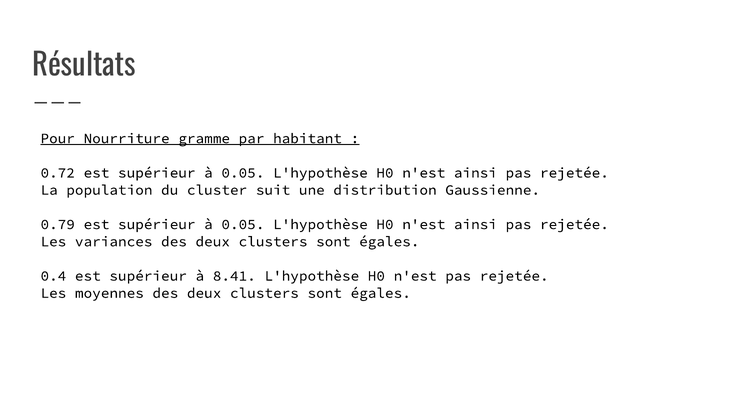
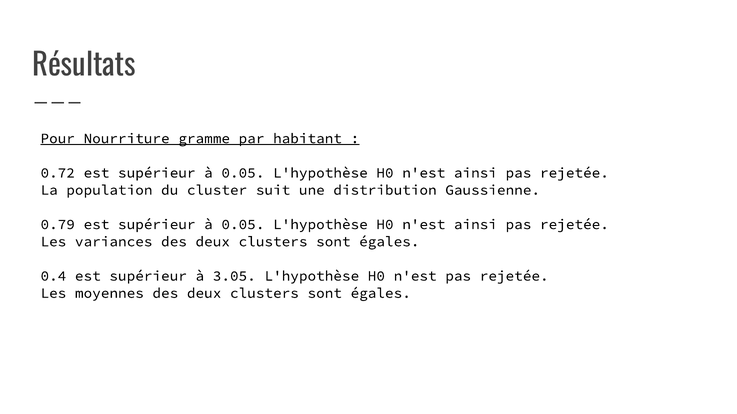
8.41: 8.41 -> 3.05
